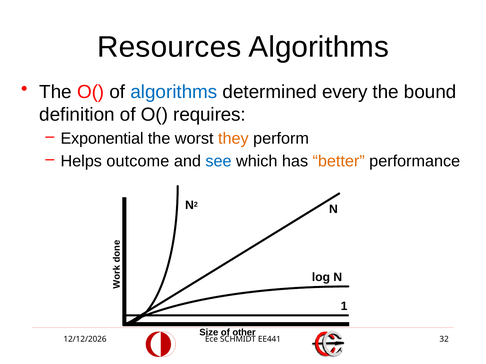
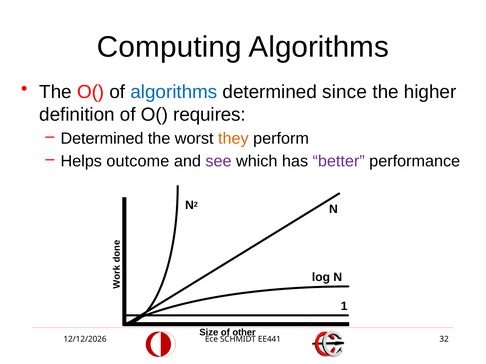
Resources: Resources -> Computing
every: every -> since
bound: bound -> higher
Exponential at (102, 139): Exponential -> Determined
see colour: blue -> purple
better colour: orange -> purple
